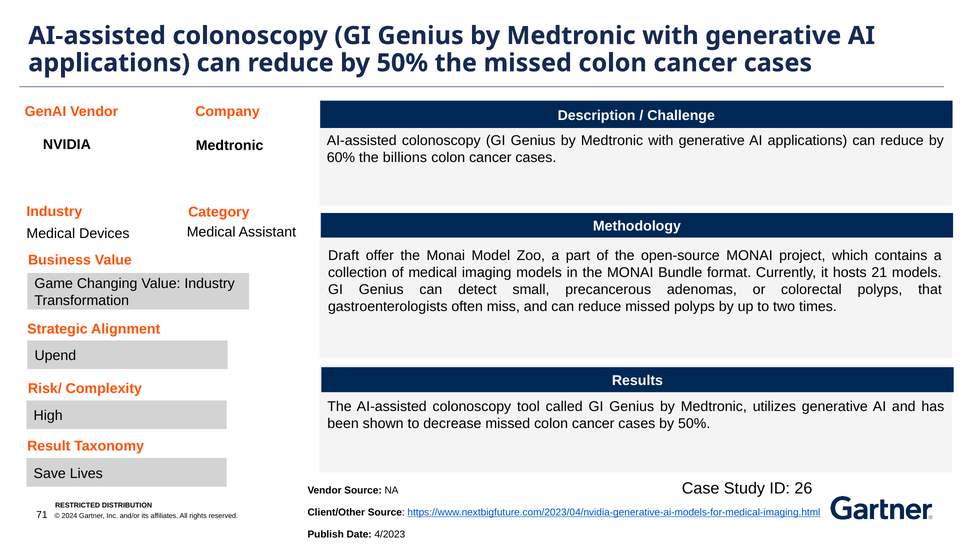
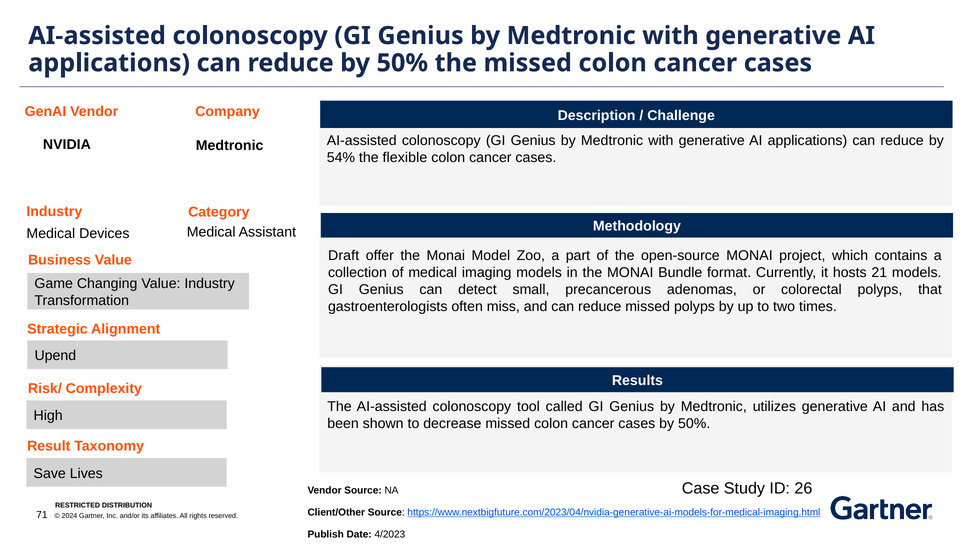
60%: 60% -> 54%
billions: billions -> flexible
